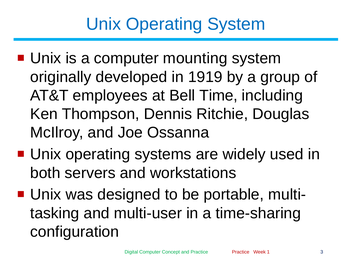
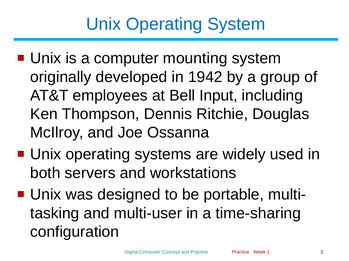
1919: 1919 -> 1942
Time: Time -> Input
